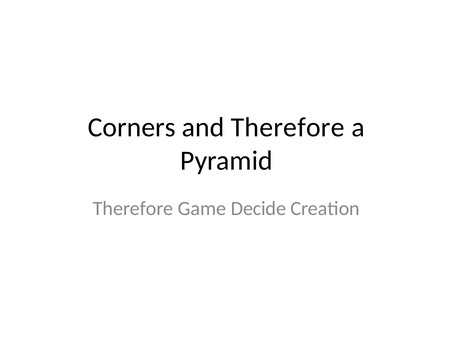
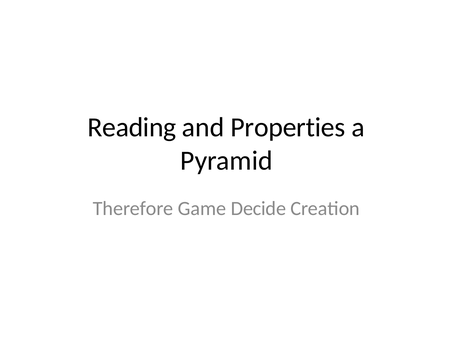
Corners: Corners -> Reading
and Therefore: Therefore -> Properties
